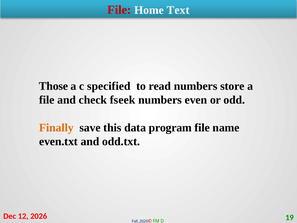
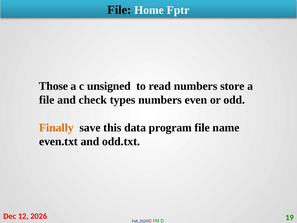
File at (119, 10) colour: red -> black
Text: Text -> Fptr
specified: specified -> unsigned
fseek: fseek -> types
